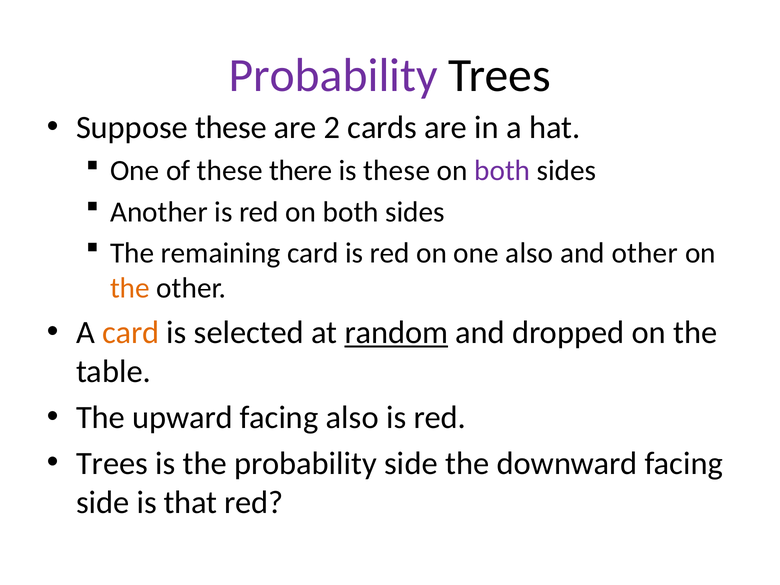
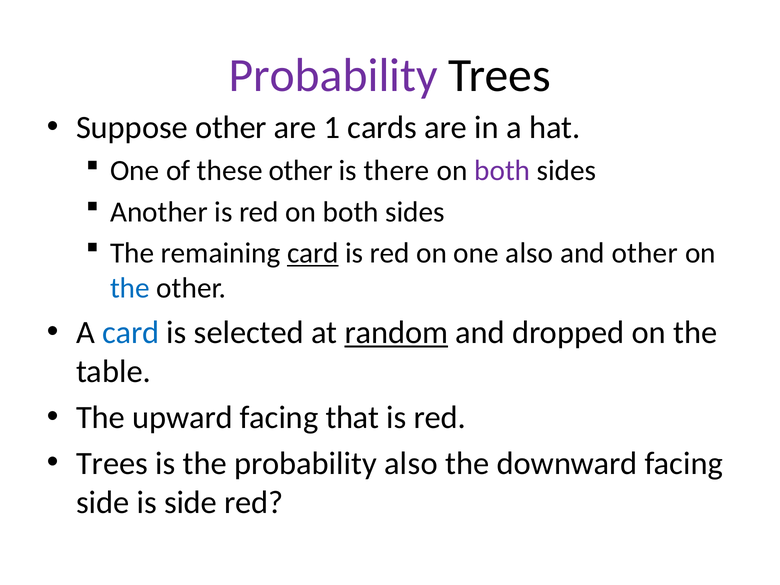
Suppose these: these -> other
2: 2 -> 1
these there: there -> other
is these: these -> there
card at (313, 253) underline: none -> present
the at (130, 288) colour: orange -> blue
card at (131, 332) colour: orange -> blue
facing also: also -> that
probability side: side -> also
is that: that -> side
